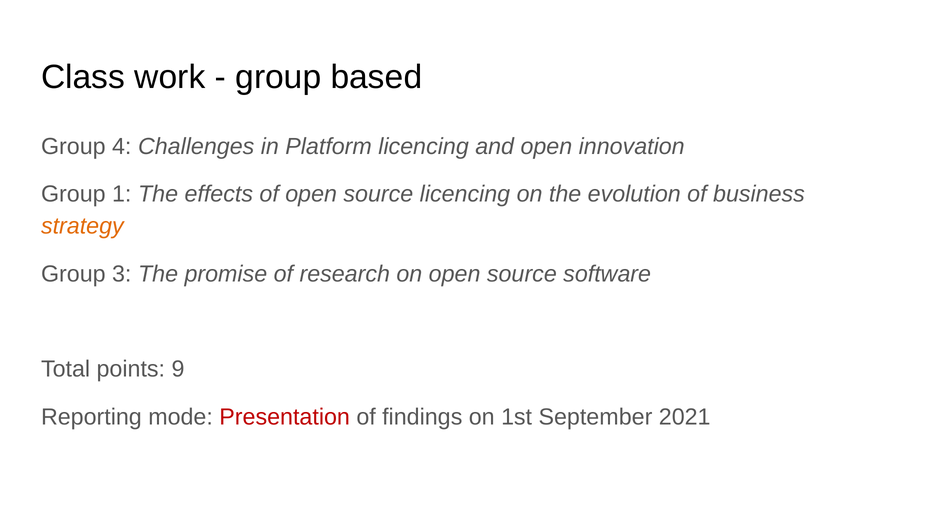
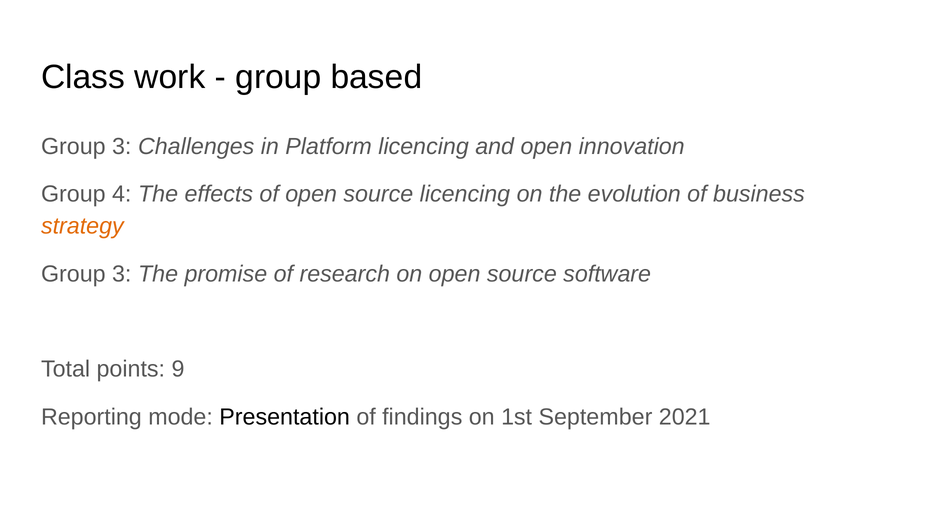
4 at (122, 146): 4 -> 3
1: 1 -> 4
Presentation colour: red -> black
